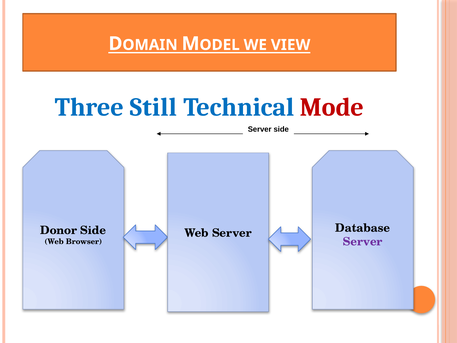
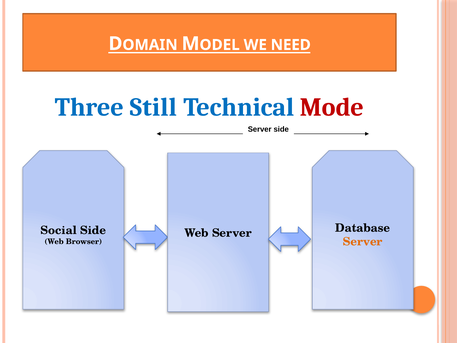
VIEW: VIEW -> NEED
Donor: Donor -> Social
Server at (363, 242) colour: purple -> orange
